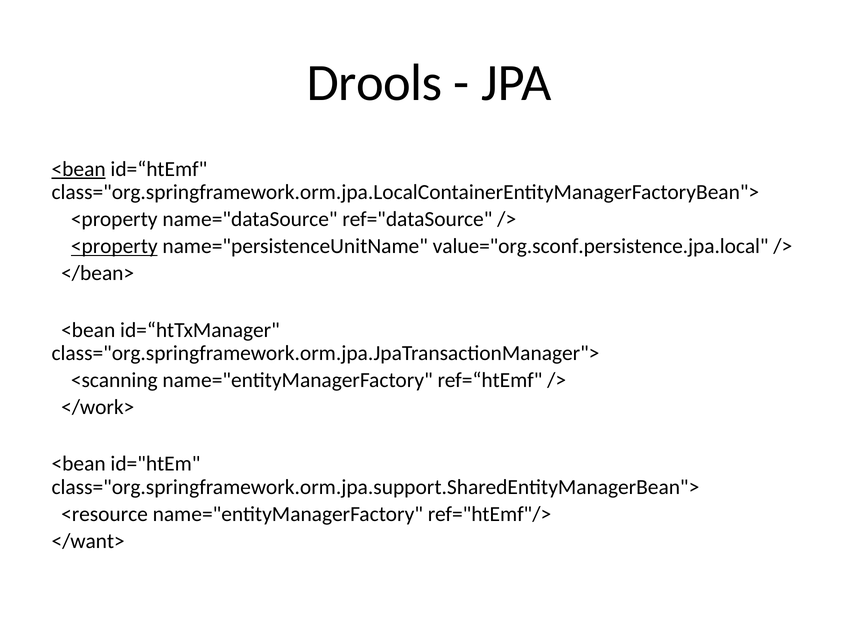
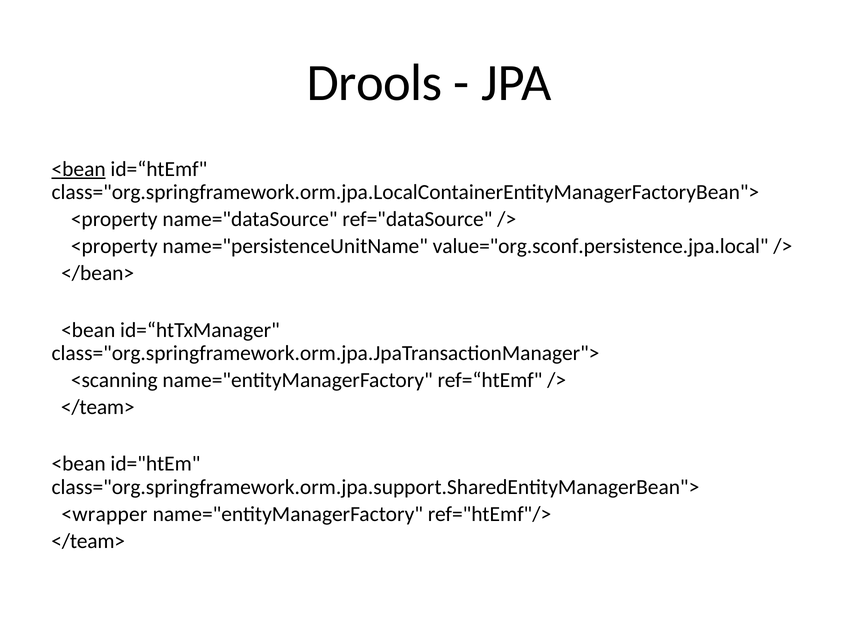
<property at (114, 246) underline: present -> none
</work> at (98, 407): </work> -> </team>
<resource: <resource -> <wrapper
</want> at (88, 541): </want> -> </team>
